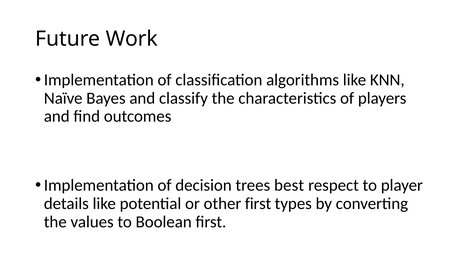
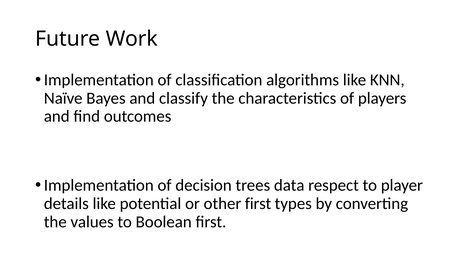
best: best -> data
